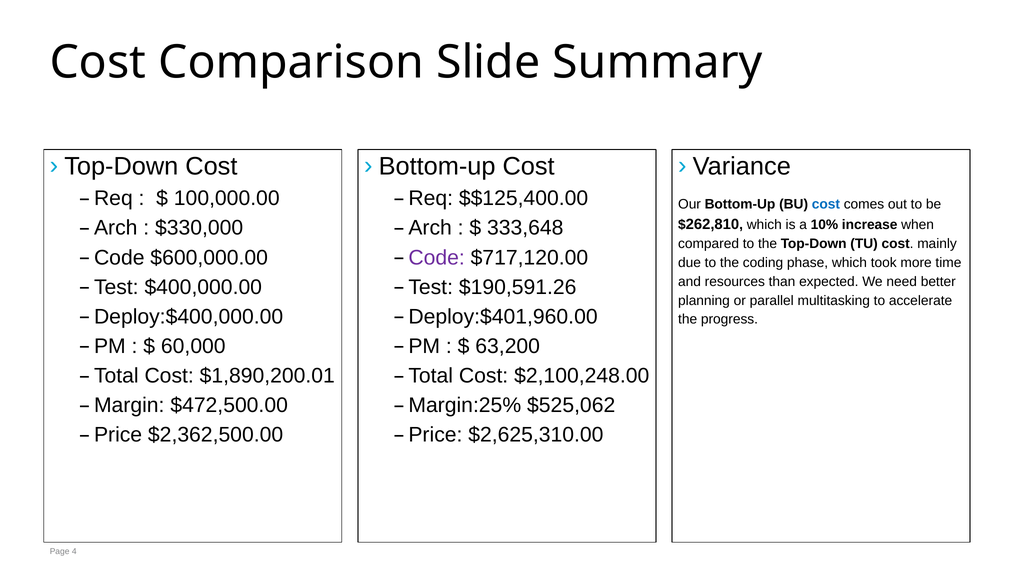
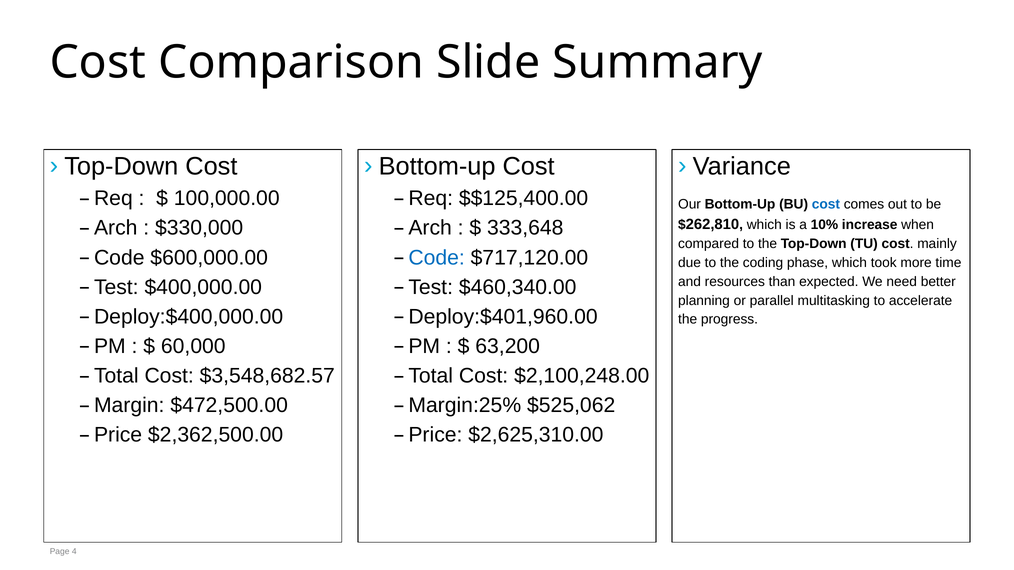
Code at (437, 258) colour: purple -> blue
$190,591.26: $190,591.26 -> $460,340.00
$1,890,200.01: $1,890,200.01 -> $3,548,682.57
